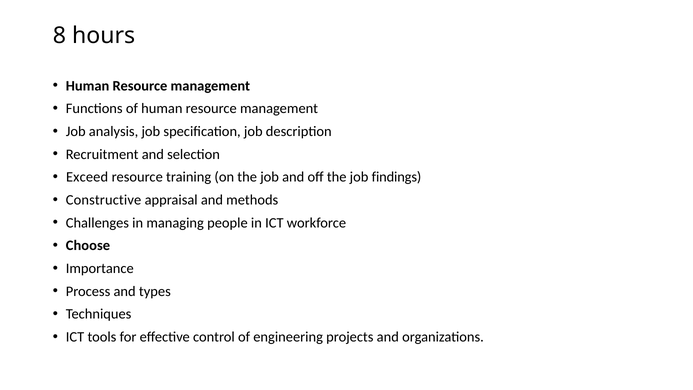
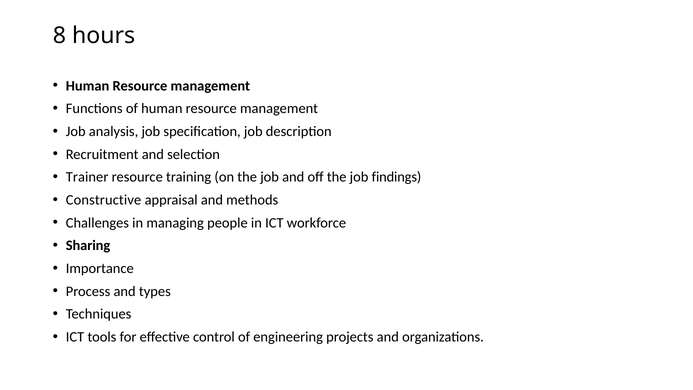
Exceed: Exceed -> Trainer
Choose: Choose -> Sharing
